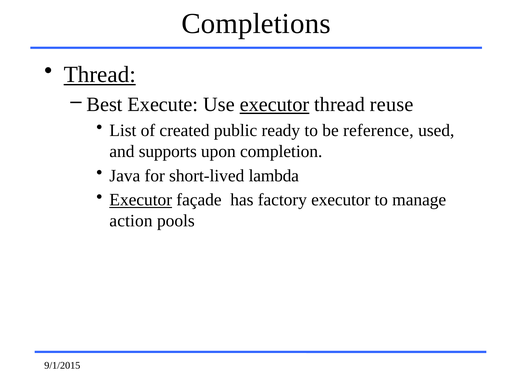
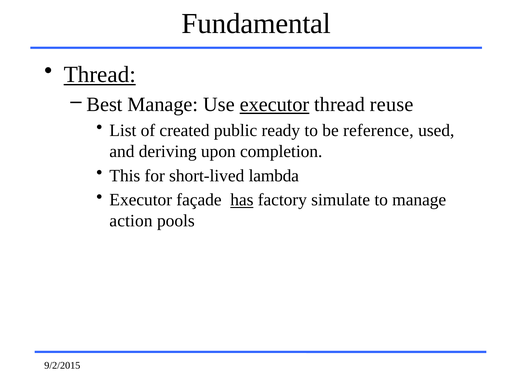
Completions: Completions -> Fundamental
Best Execute: Execute -> Manage
supports: supports -> deriving
Java: Java -> This
Executor at (141, 200) underline: present -> none
has underline: none -> present
factory executor: executor -> simulate
9/1/2015: 9/1/2015 -> 9/2/2015
